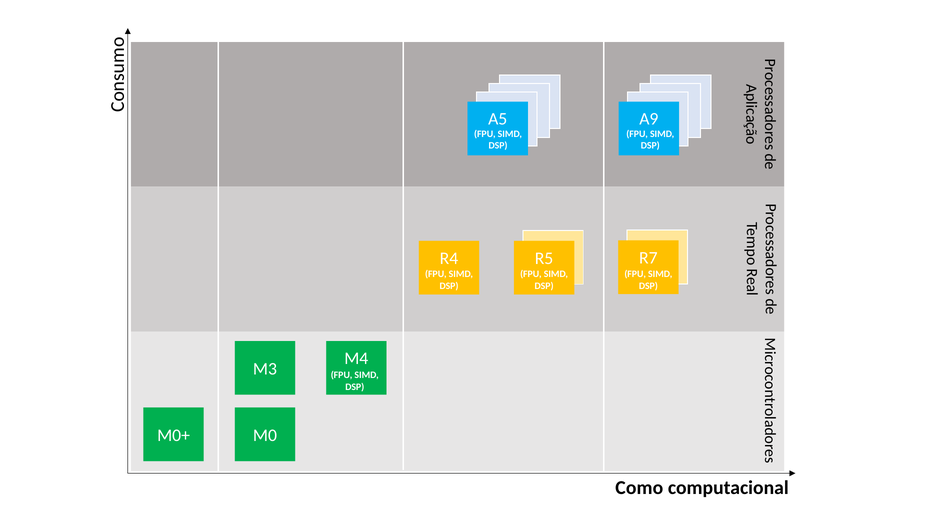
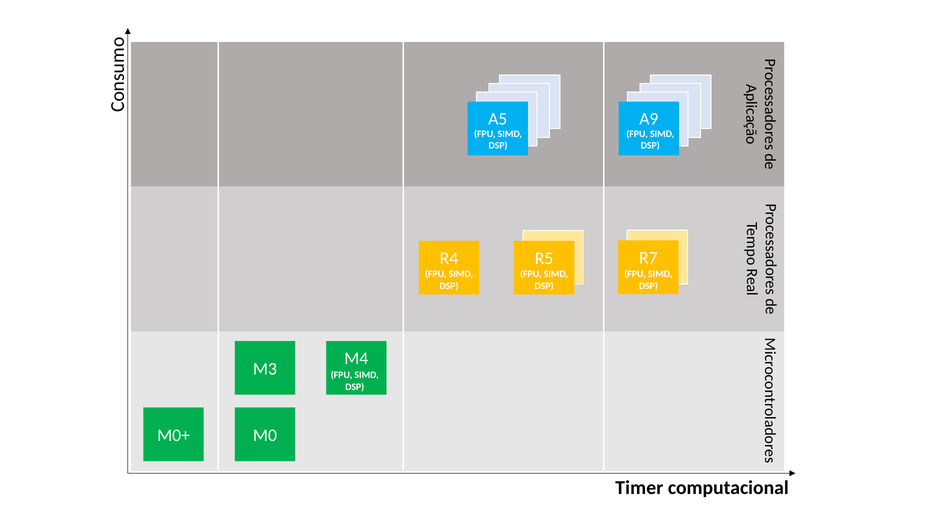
Como: Como -> Timer
